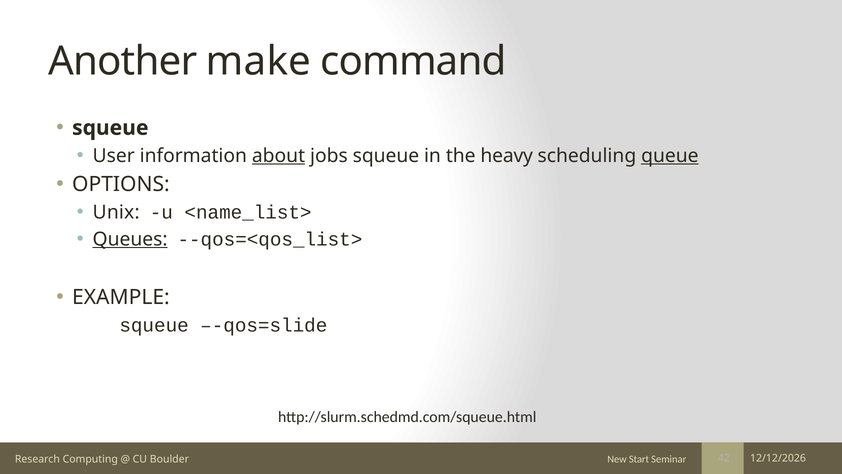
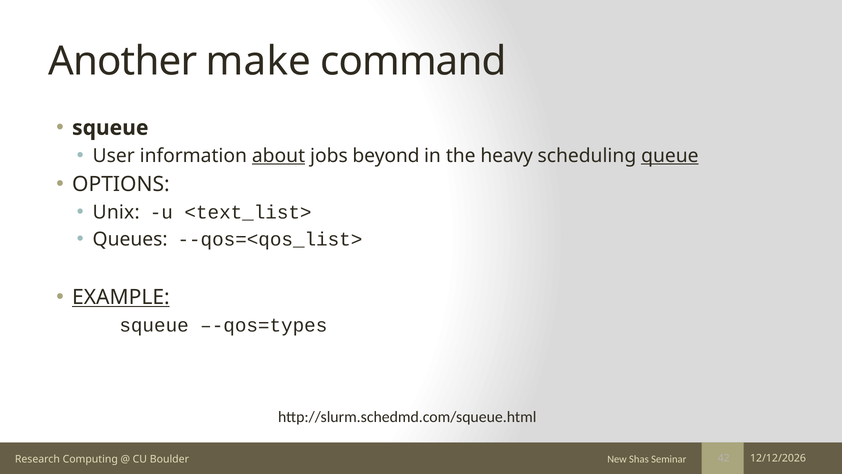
jobs squeue: squeue -> beyond
<name_list>: <name_list> -> <text_list>
Queues underline: present -> none
EXAMPLE underline: none -> present
–-qos=slide: –-qos=slide -> –-qos=types
Start: Start -> Shas
